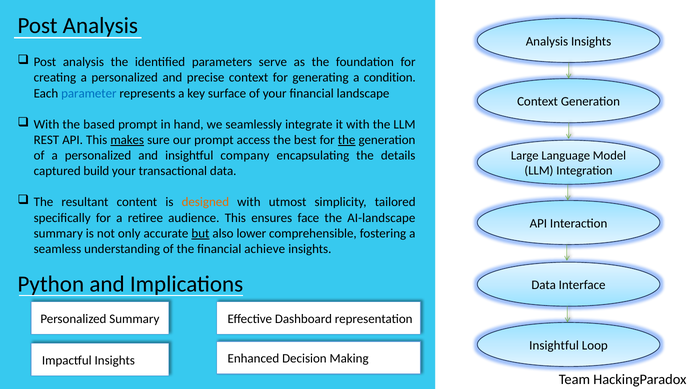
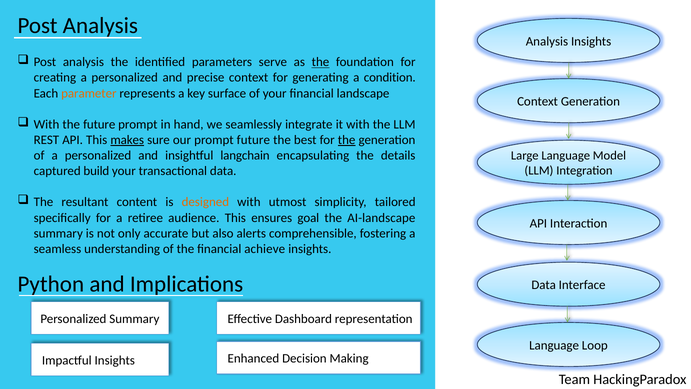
the at (320, 62) underline: none -> present
parameter colour: blue -> orange
the based: based -> future
prompt access: access -> future
company: company -> langchain
face: face -> goal
but underline: present -> none
lower: lower -> alerts
Insightful at (554, 345): Insightful -> Language
